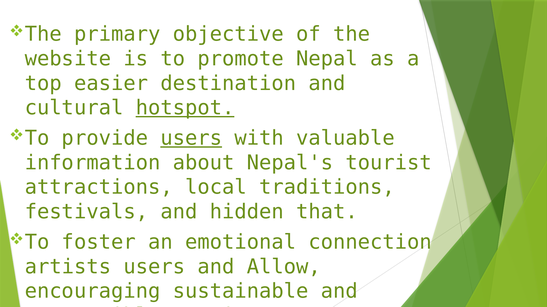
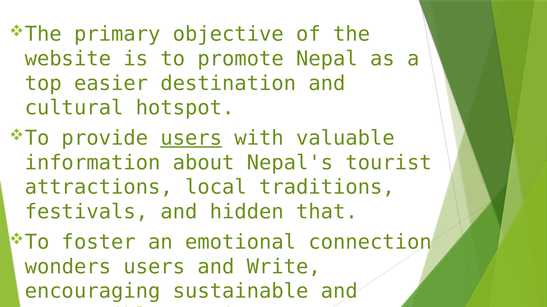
hotspot underline: present -> none
artists: artists -> wonders
Allow: Allow -> Write
